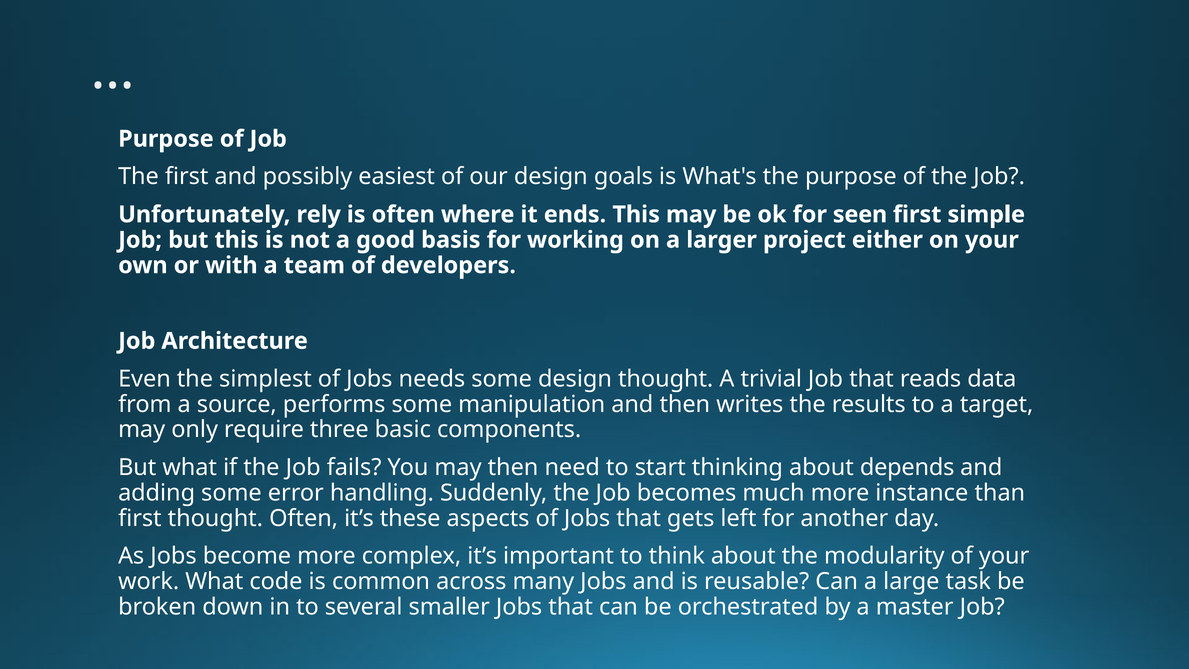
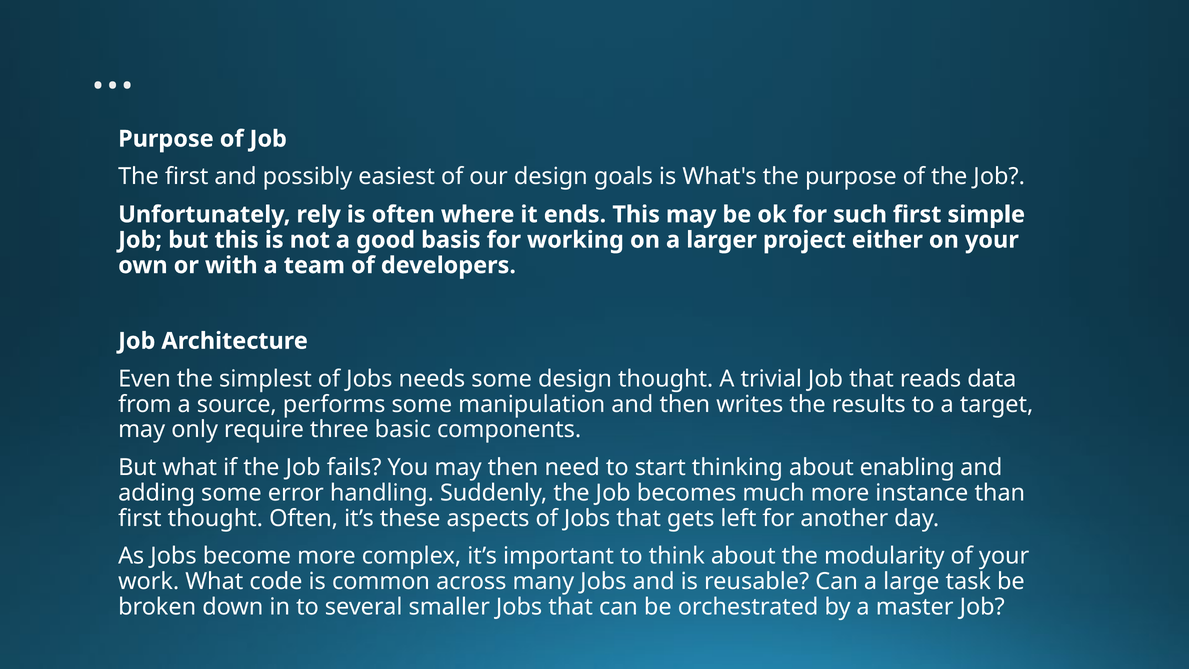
seen: seen -> such
depends: depends -> enabling
